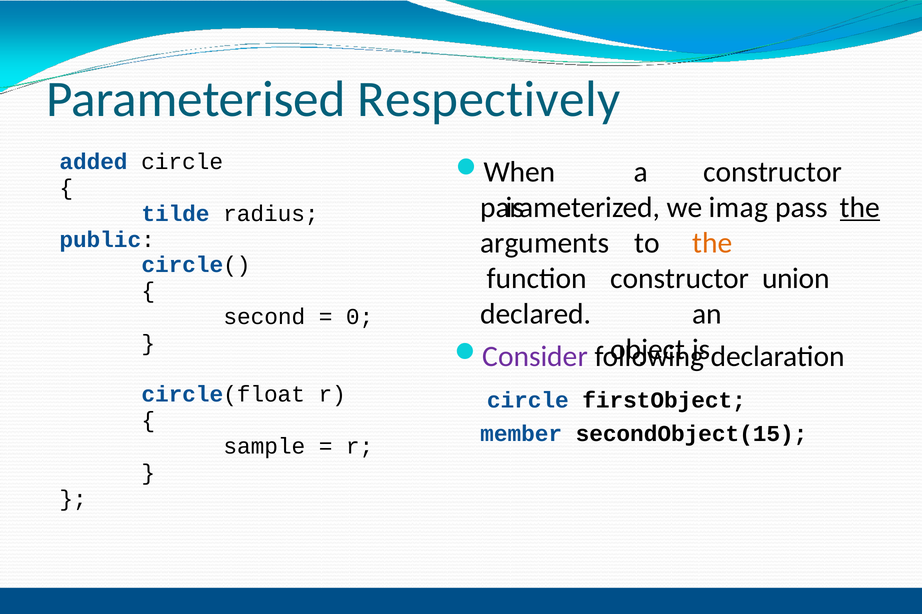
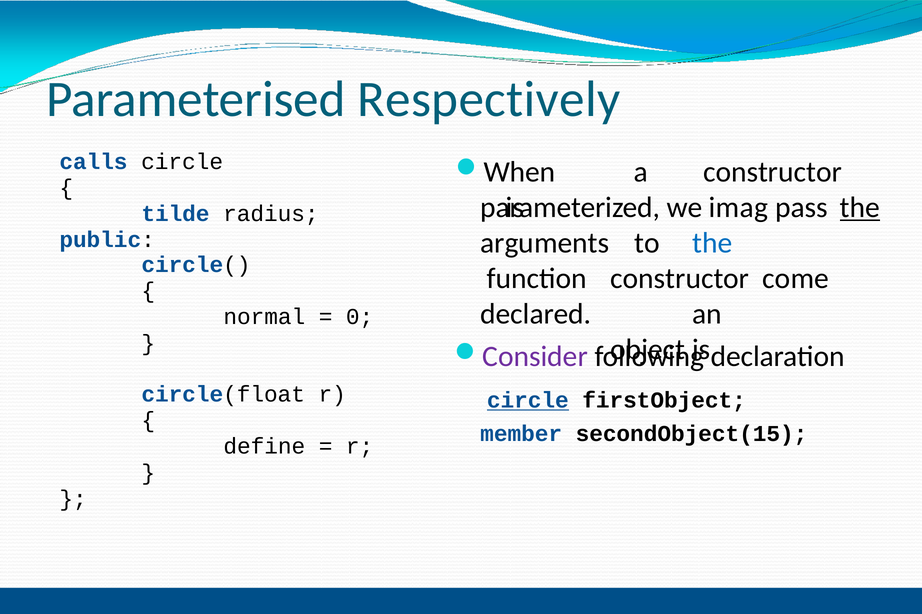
added: added -> calls
the at (712, 243) colour: orange -> blue
union: union -> come
second: second -> normal
circle at (528, 401) underline: none -> present
sample: sample -> define
